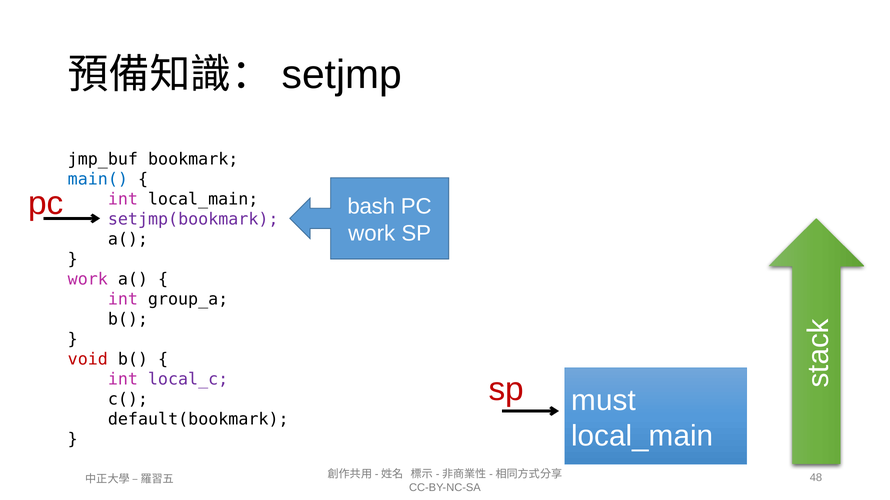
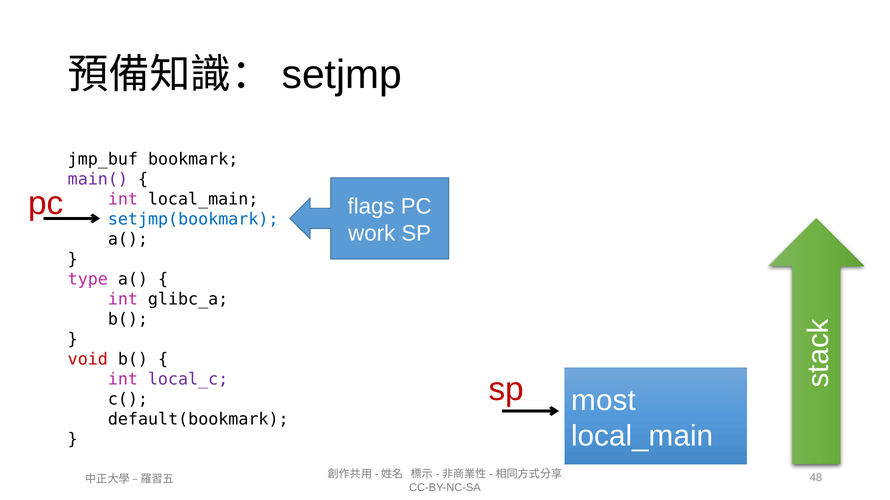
main( colour: blue -> purple
bash: bash -> flags
setjmp(bookmark colour: purple -> blue
work at (88, 280): work -> type
group_a: group_a -> glibc_a
must: must -> most
